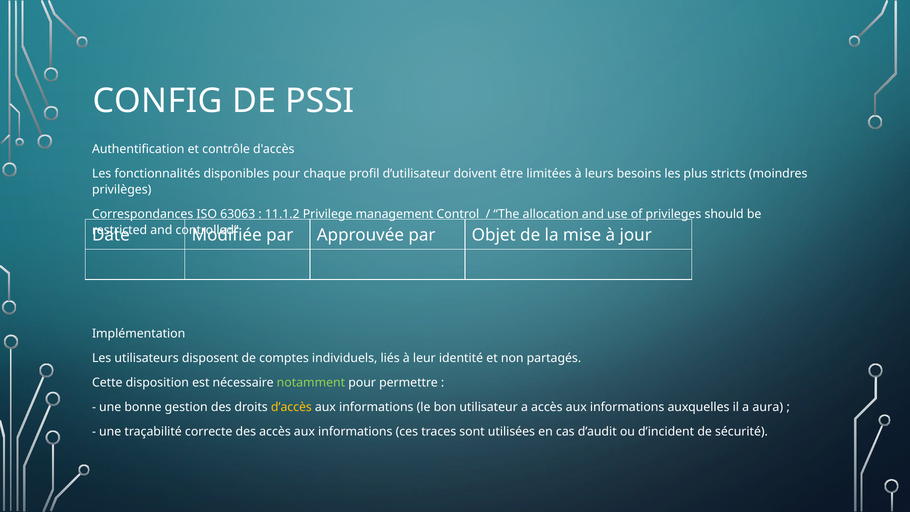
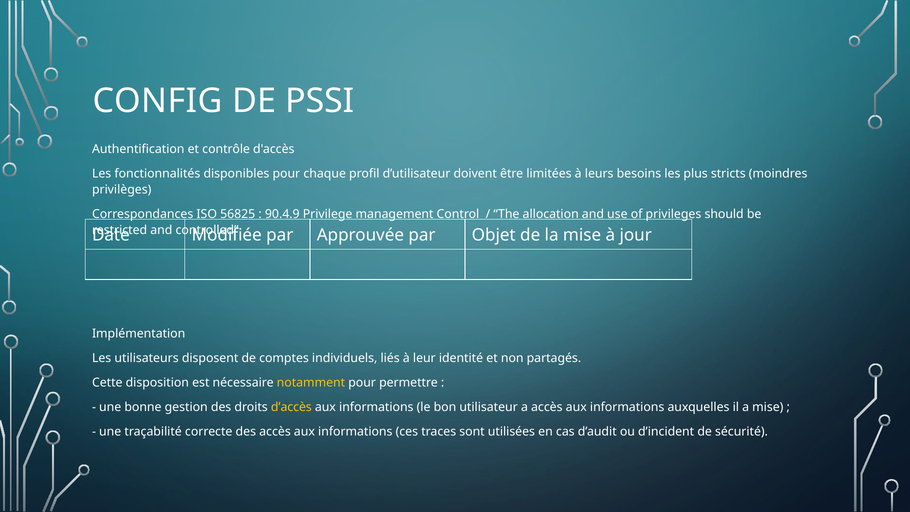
63063: 63063 -> 56825
11.1.2: 11.1.2 -> 90.4.9
notamment colour: light green -> yellow
a aura: aura -> mise
